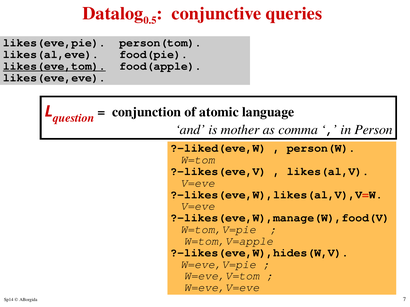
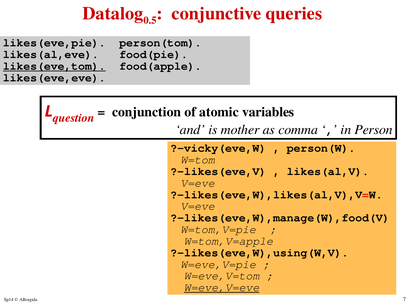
language: language -> variables
?-liked(eve,W: ?-liked(eve,W -> ?-vicky(eve,W
?-likes(eve,W),hides(W,V: ?-likes(eve,W),hides(W,V -> ?-likes(eve,W),using(W,V
W=eve,V=eve underline: none -> present
